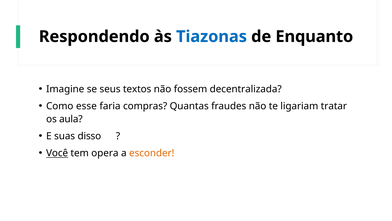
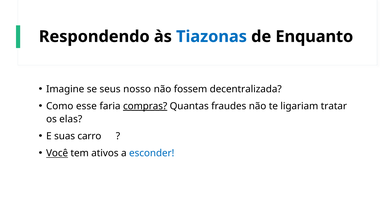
textos: textos -> nosso
compras underline: none -> present
aula: aula -> elas
disso: disso -> carro
opera: opera -> ativos
esconder colour: orange -> blue
